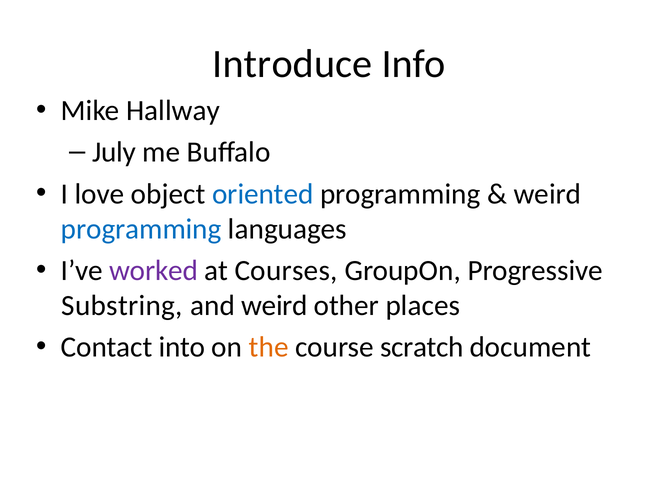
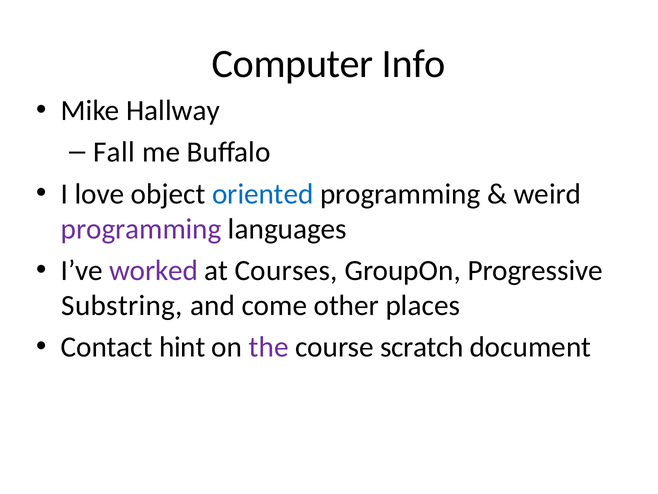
Introduce: Introduce -> Computer
July: July -> Fall
programming at (141, 229) colour: blue -> purple
and weird: weird -> come
into: into -> hint
the colour: orange -> purple
